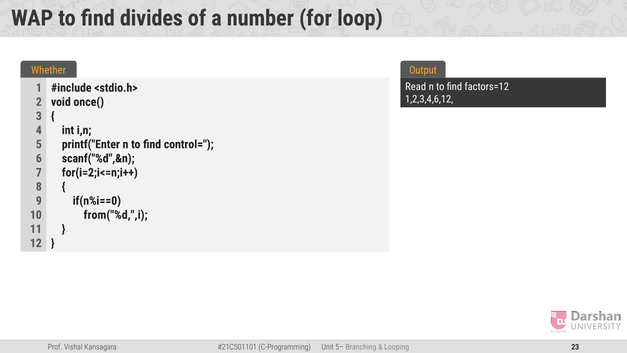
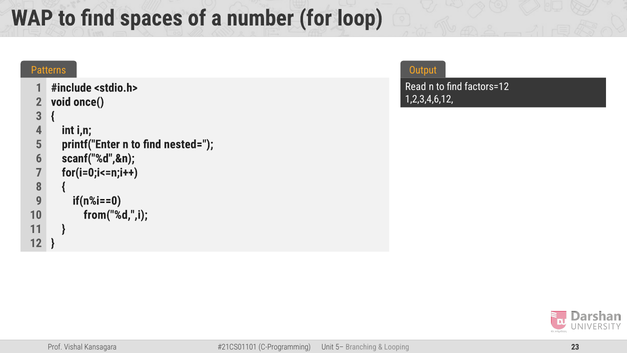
divides: divides -> spaces
Whether: Whether -> Patterns
control=: control= -> nested=
for(i=2;i<=n;i++: for(i=2;i<=n;i++ -> for(i=0;i<=n;i++
